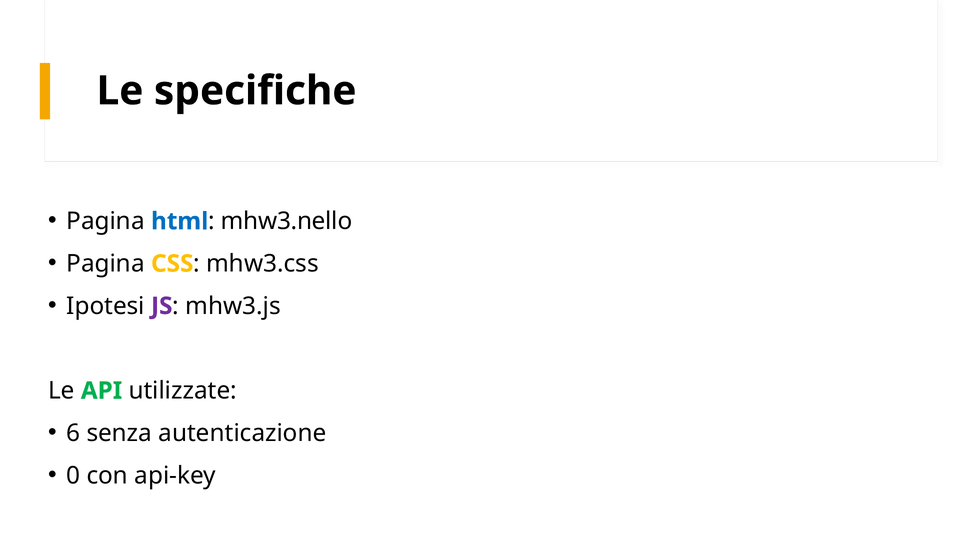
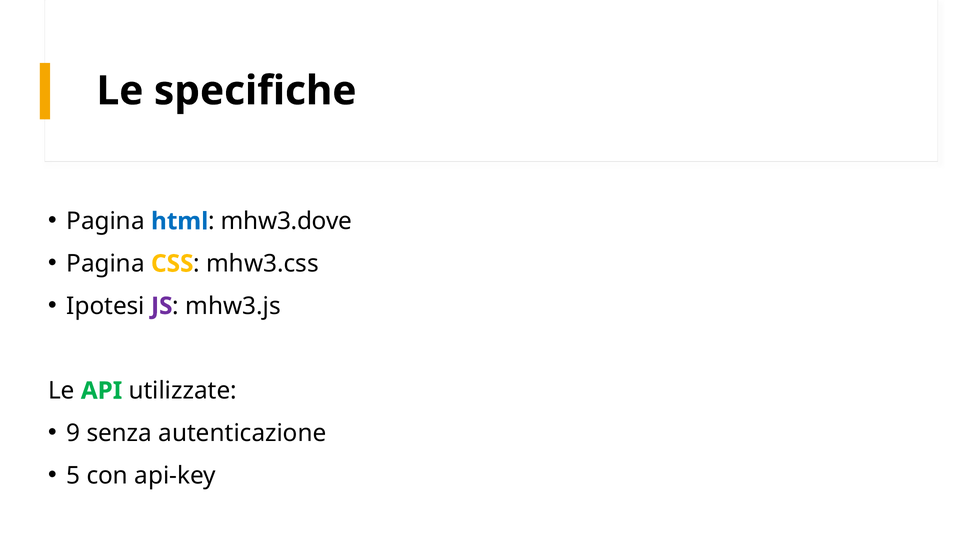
mhw3.nello: mhw3.nello -> mhw3.dove
6: 6 -> 9
0: 0 -> 5
